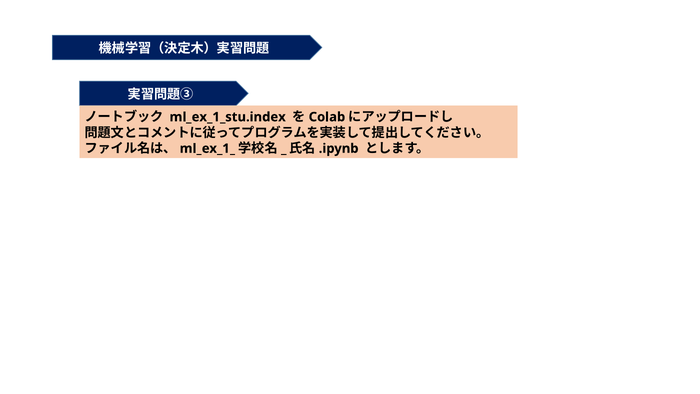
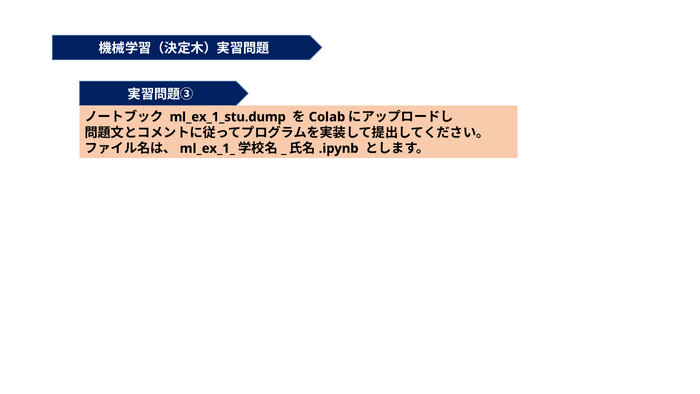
ml_ex_1_stu.index: ml_ex_1_stu.index -> ml_ex_1_stu.dump
